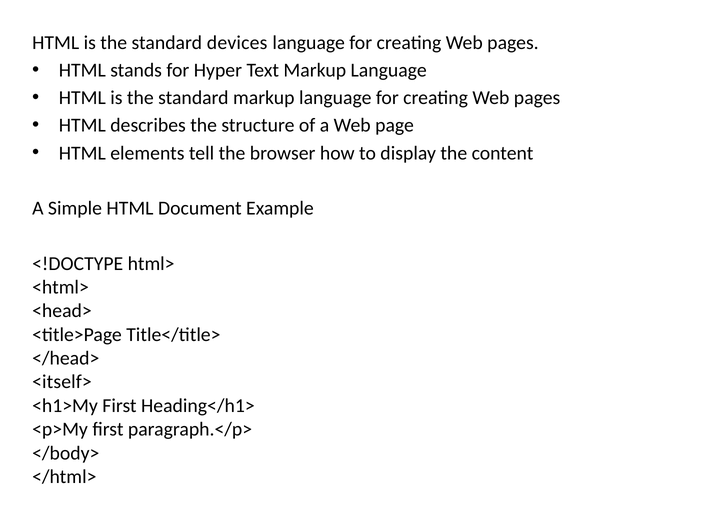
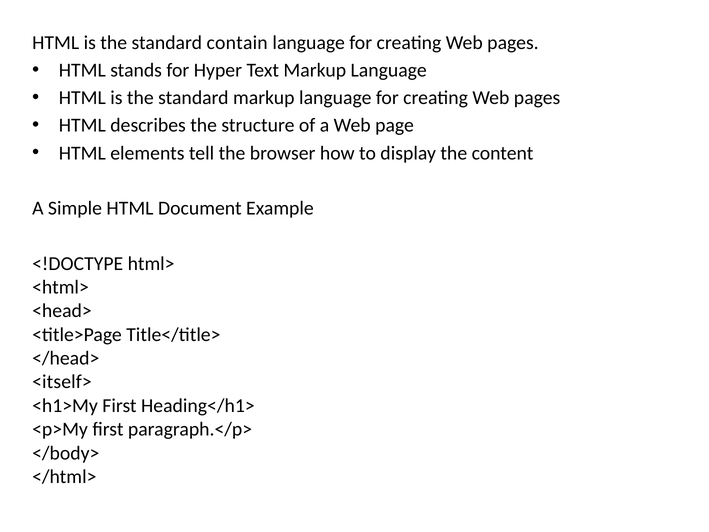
devices: devices -> contain
